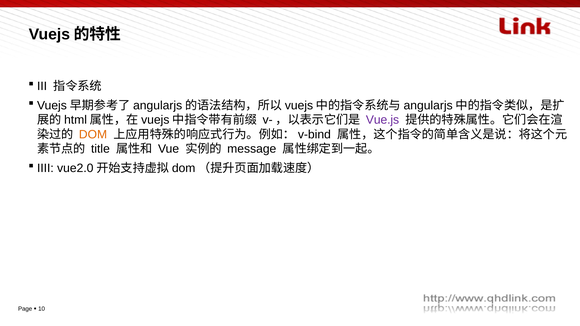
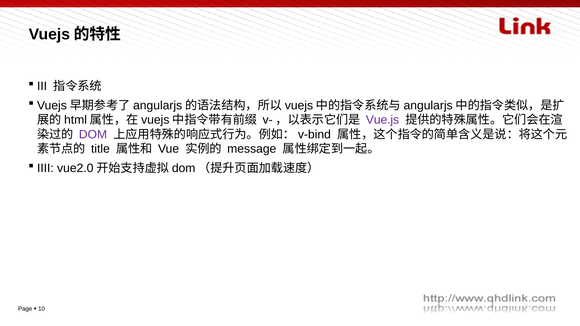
DOM colour: orange -> purple
